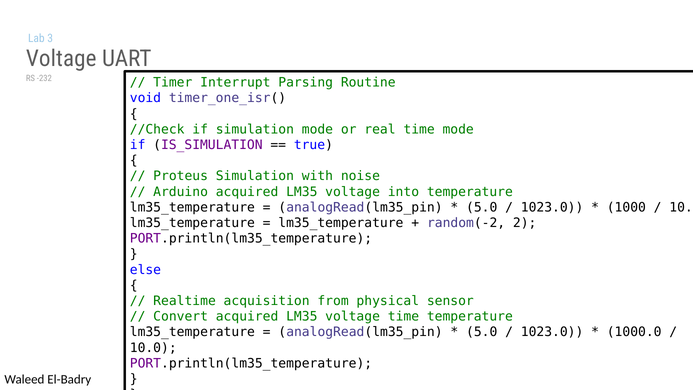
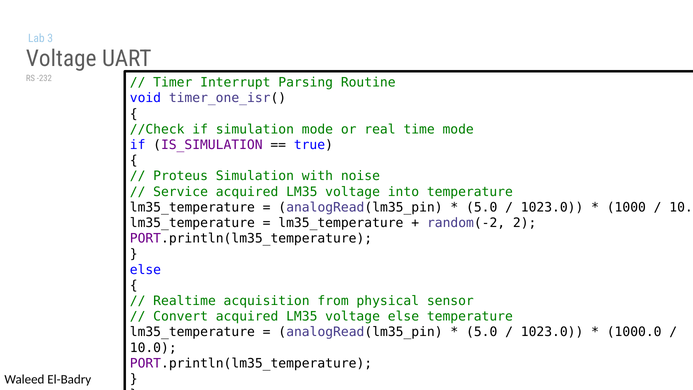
Arduino: Arduino -> Service
voltage time: time -> else
